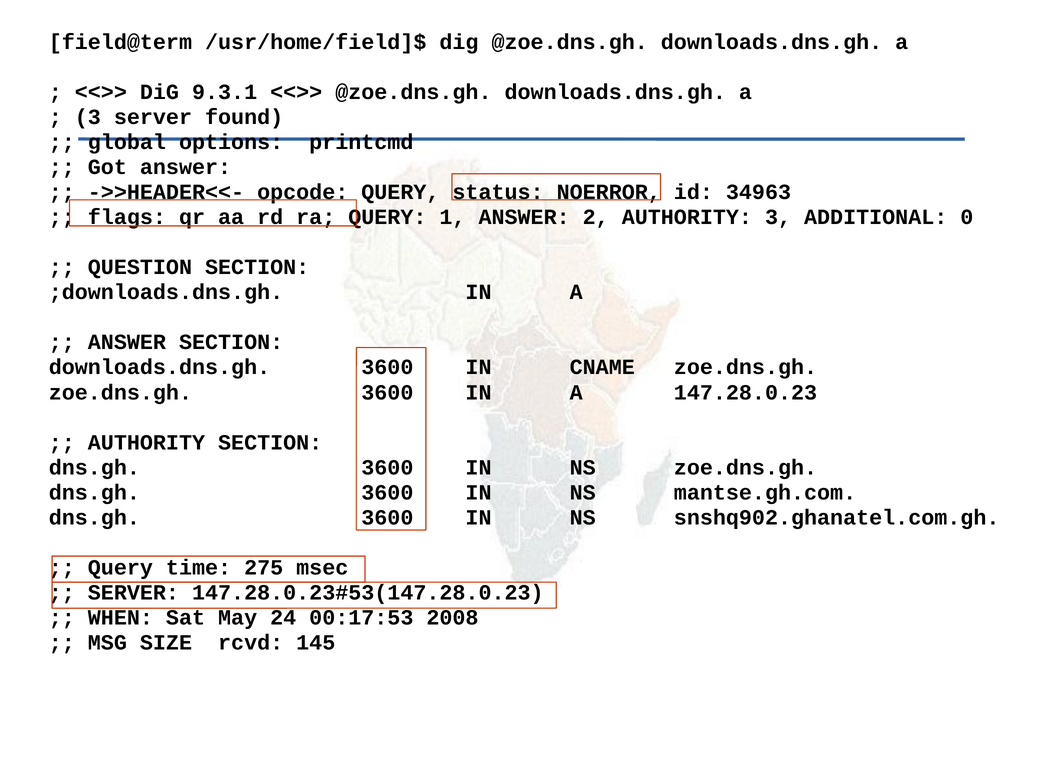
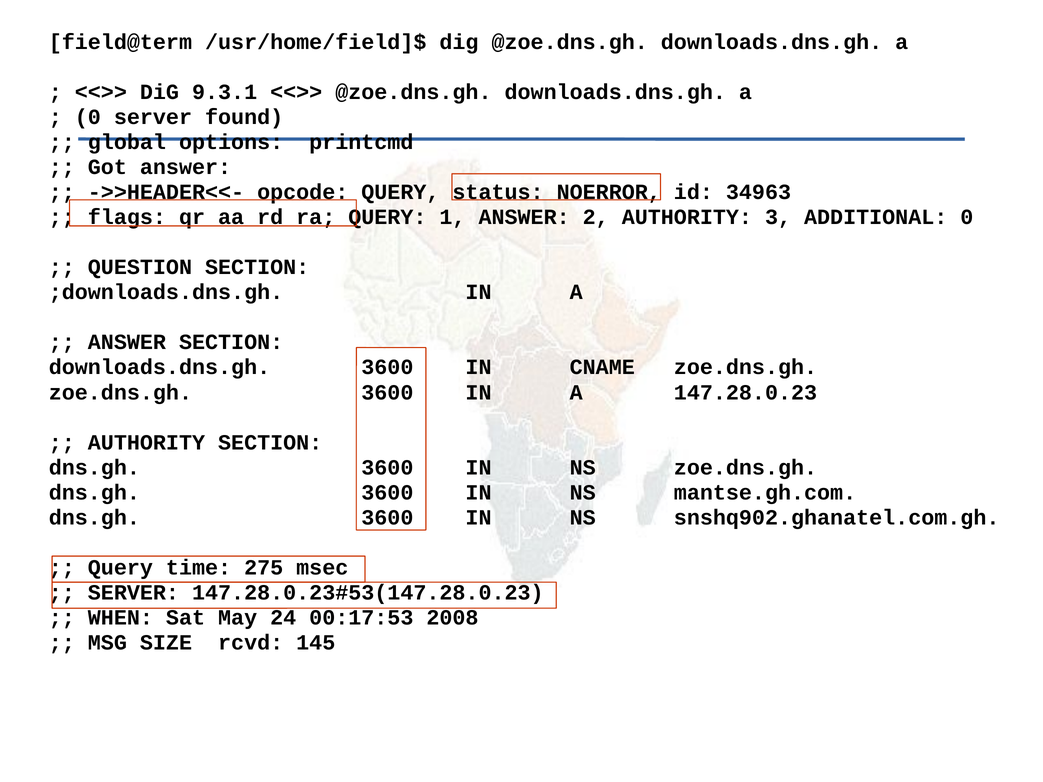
3 at (88, 117): 3 -> 0
